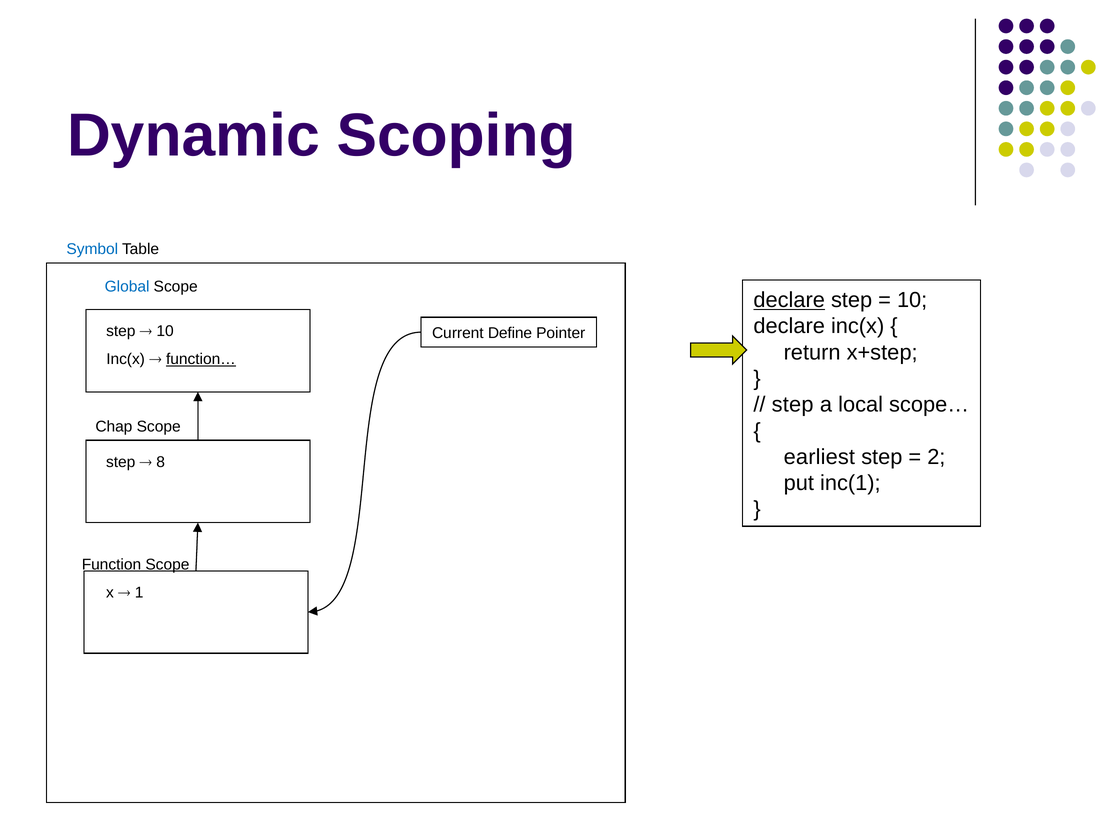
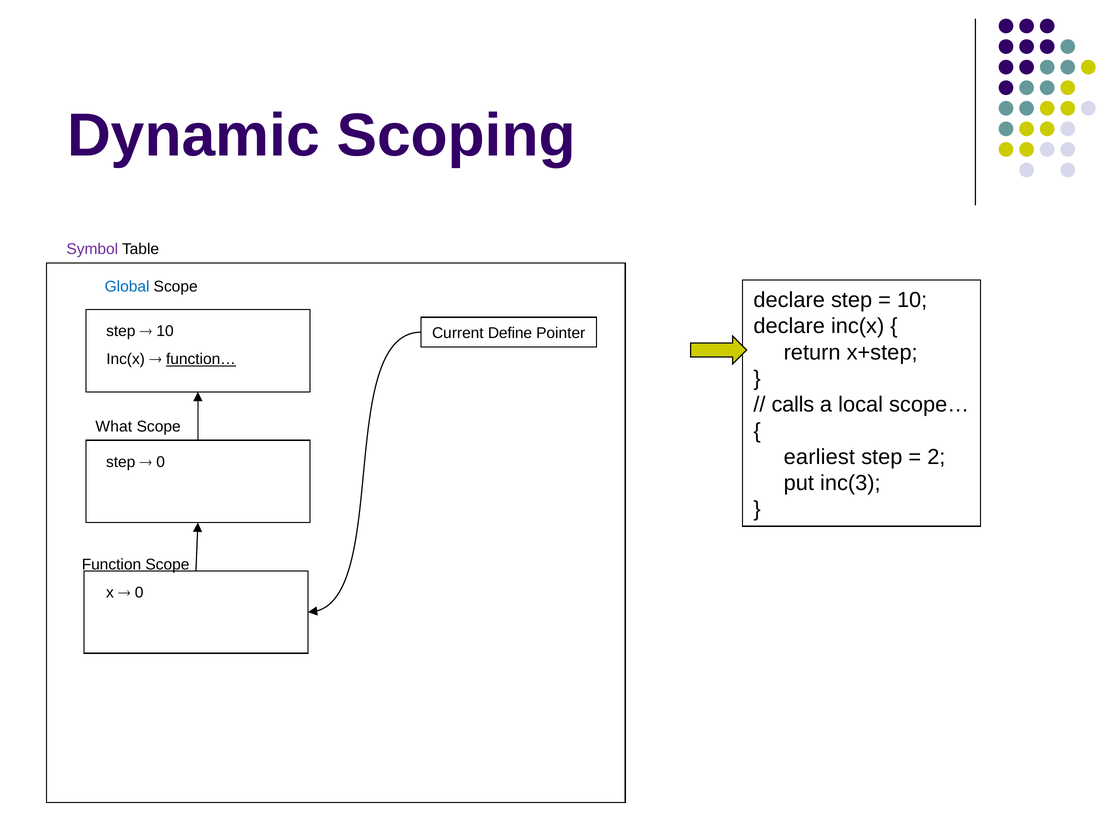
Symbol colour: blue -> purple
declare at (789, 300) underline: present -> none
step at (793, 405): step -> calls
Chap: Chap -> What
8 at (161, 462): 8 -> 0
inc(1: inc(1 -> inc(3
1 at (139, 593): 1 -> 0
